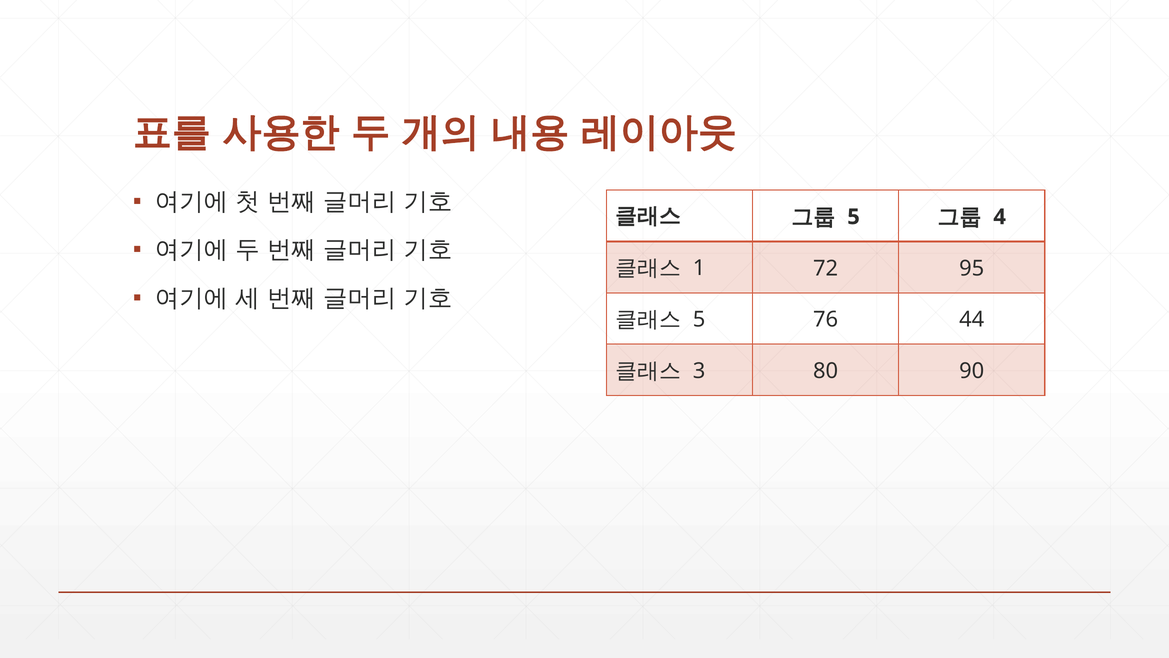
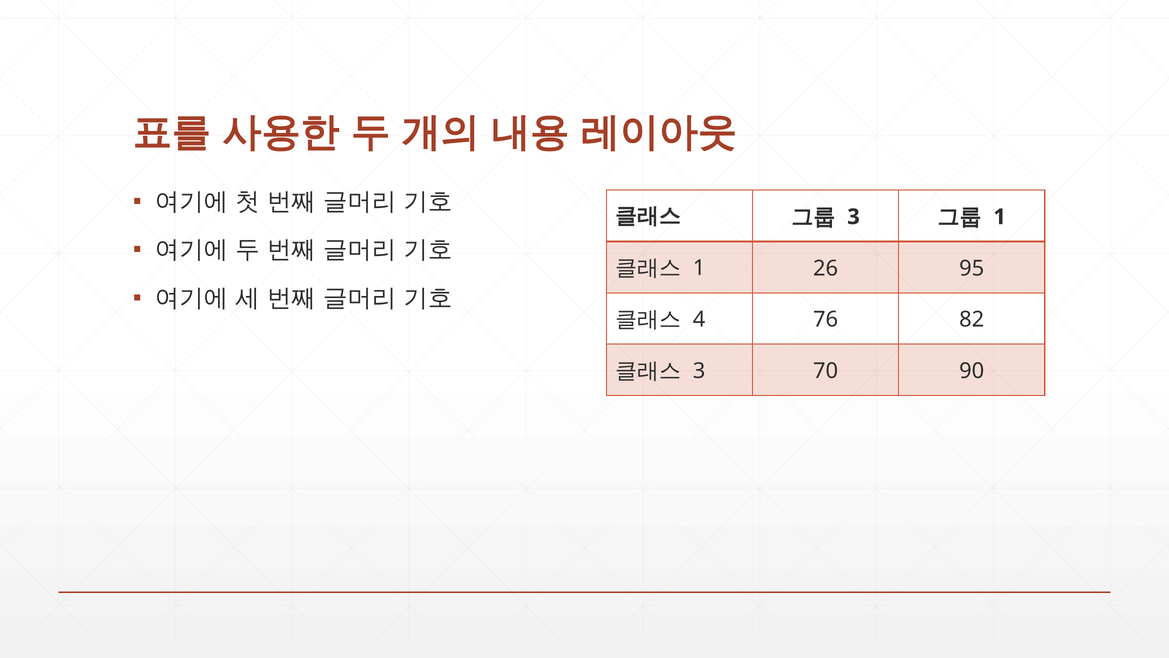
5 at (854, 217): 5 -> 3
4 at (1000, 217): 4 -> 1
72: 72 -> 26
5 at (699, 319): 5 -> 4
44: 44 -> 82
80: 80 -> 70
